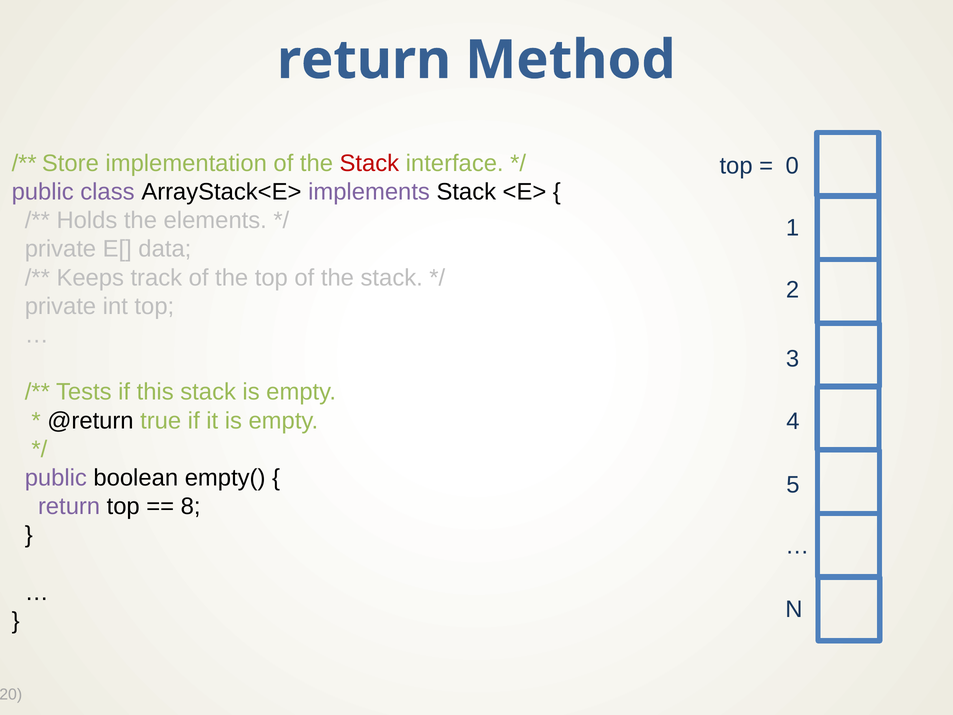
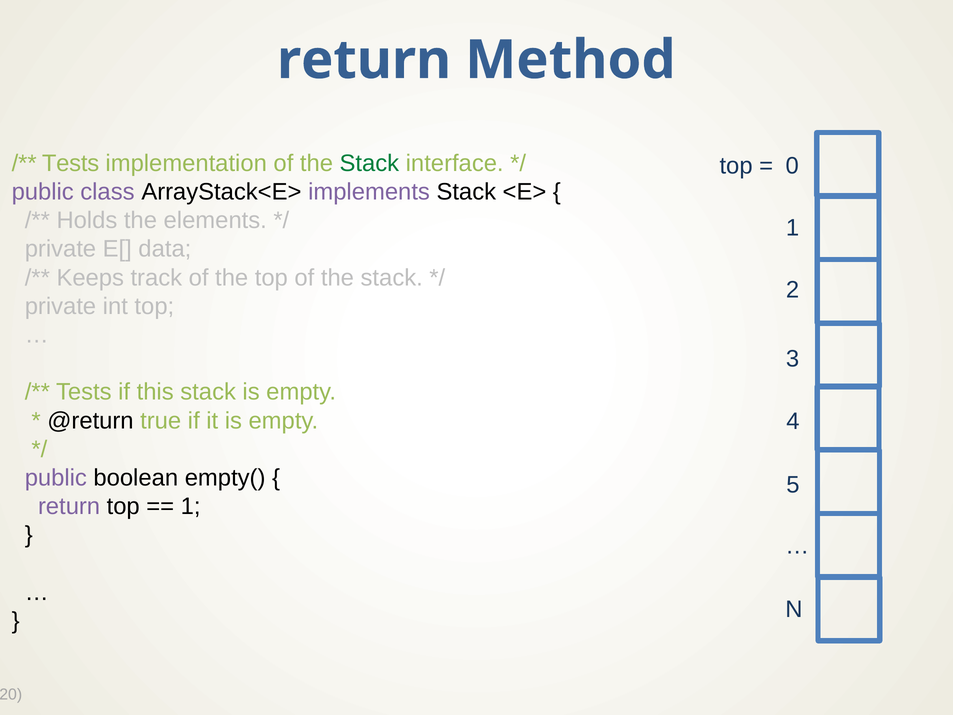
Store at (70, 163): Store -> Tests
Stack at (369, 163) colour: red -> green
8 at (191, 506): 8 -> 1
